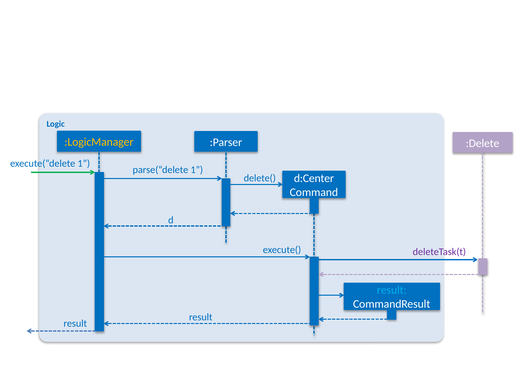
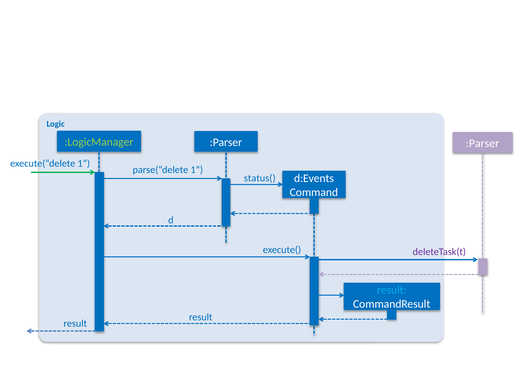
:LogicManager colour: yellow -> light green
:Delete at (483, 143): :Delete -> :Parser
d:Center: d:Center -> d:Events
delete(: delete( -> status(
